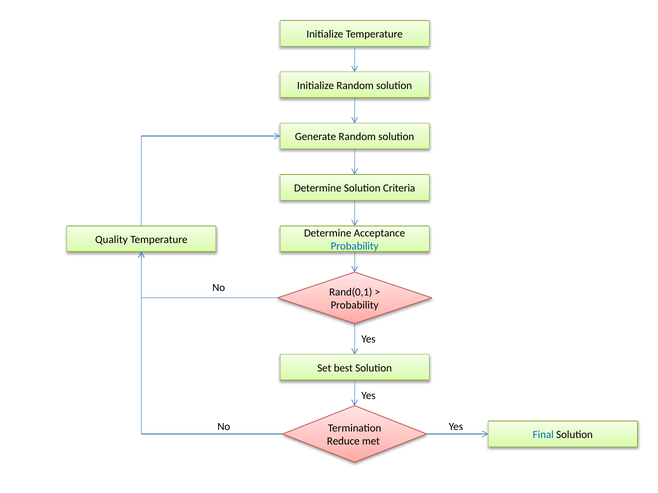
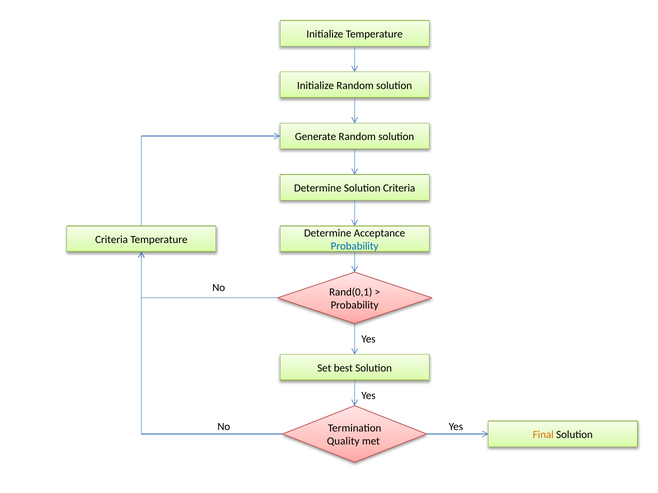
Quality at (112, 240): Quality -> Criteria
Final colour: blue -> orange
Reduce: Reduce -> Quality
